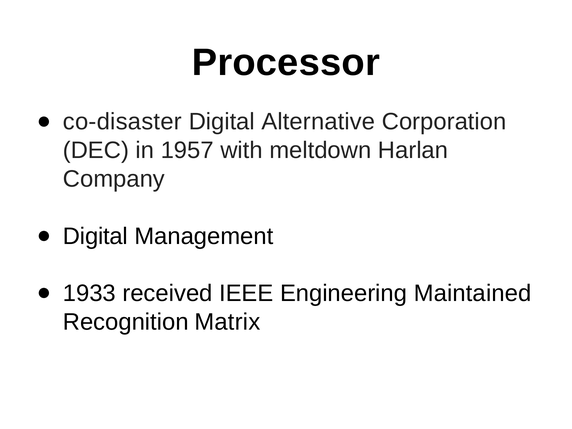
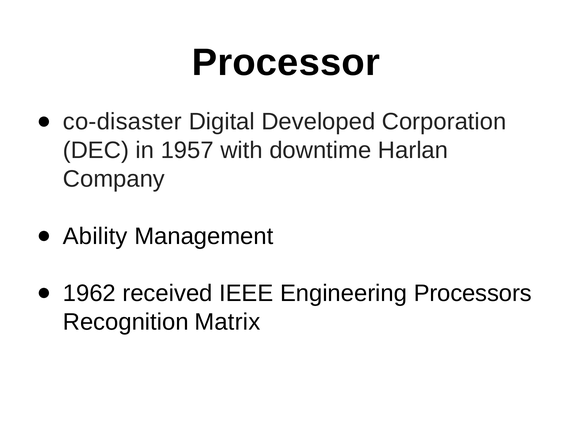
Alternative: Alternative -> Developed
meltdown: meltdown -> downtime
Digital at (95, 236): Digital -> Ability
1933: 1933 -> 1962
Maintained: Maintained -> Processors
